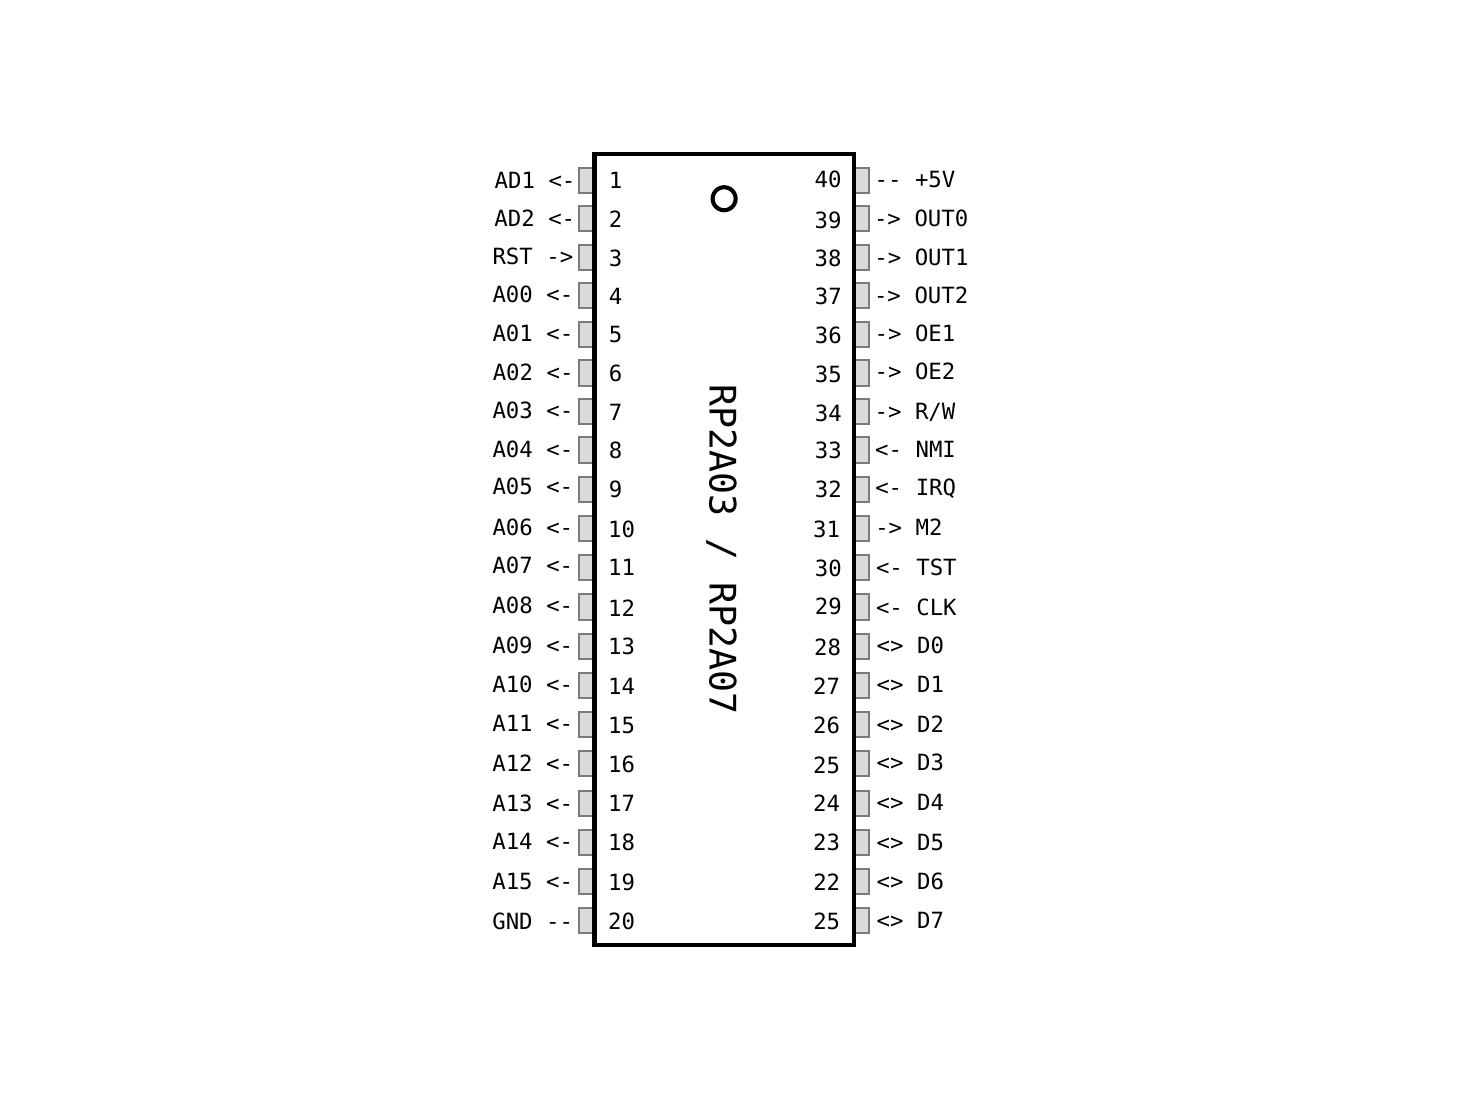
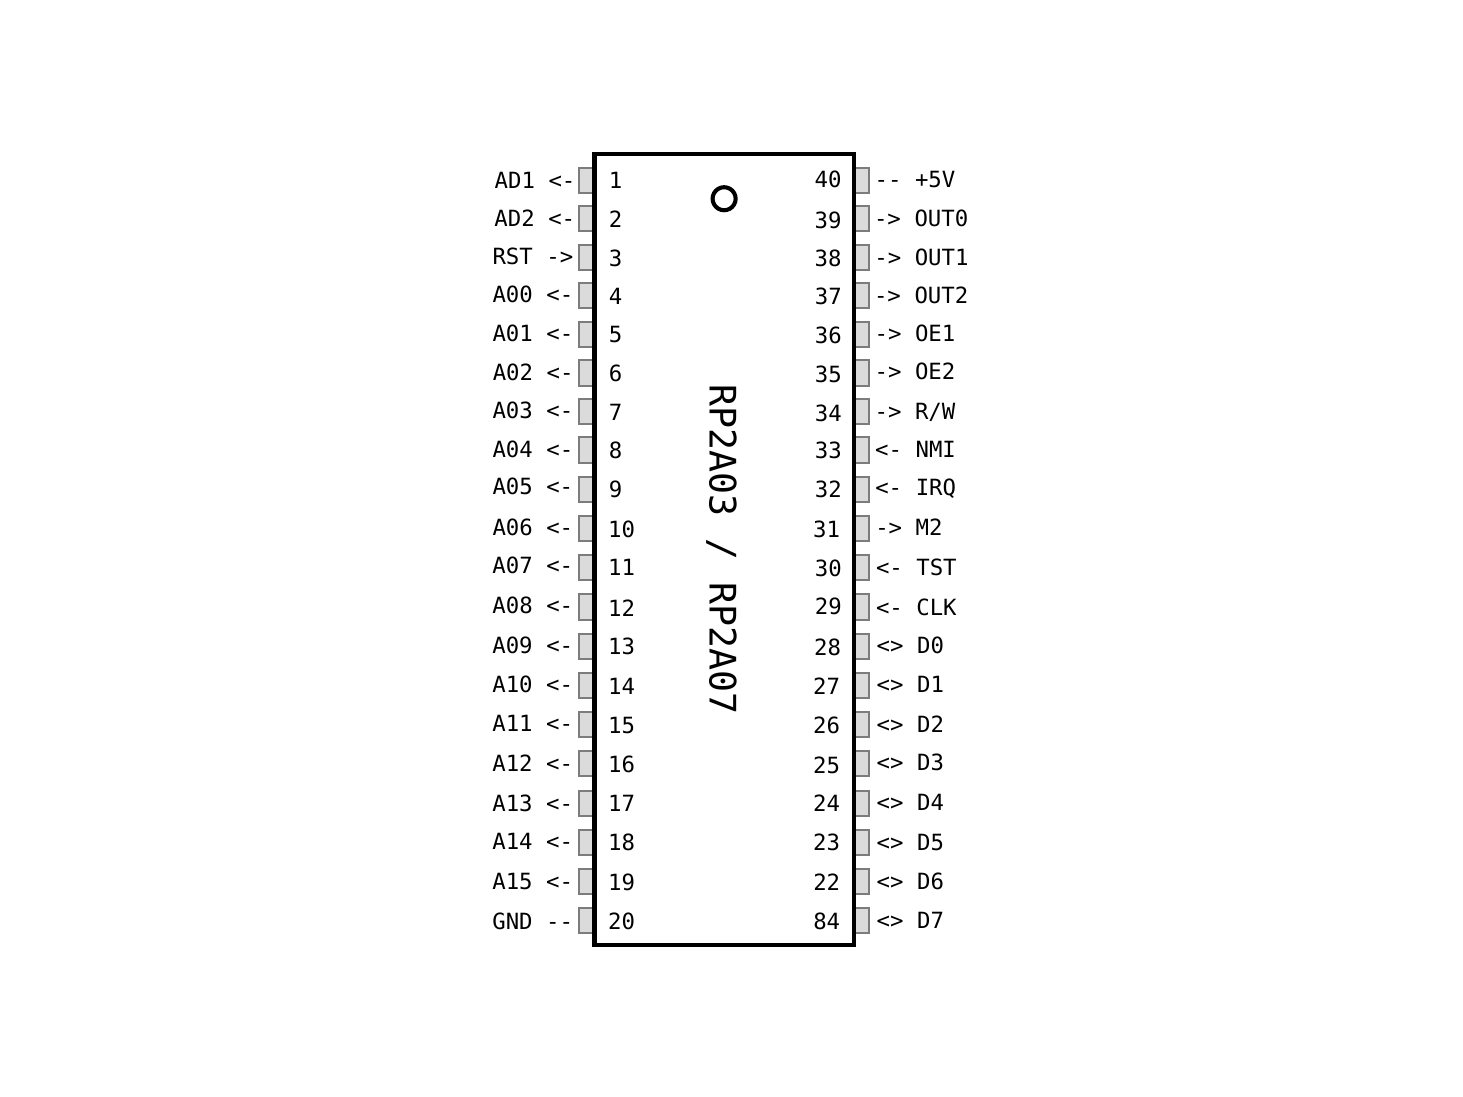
20 25: 25 -> 84
